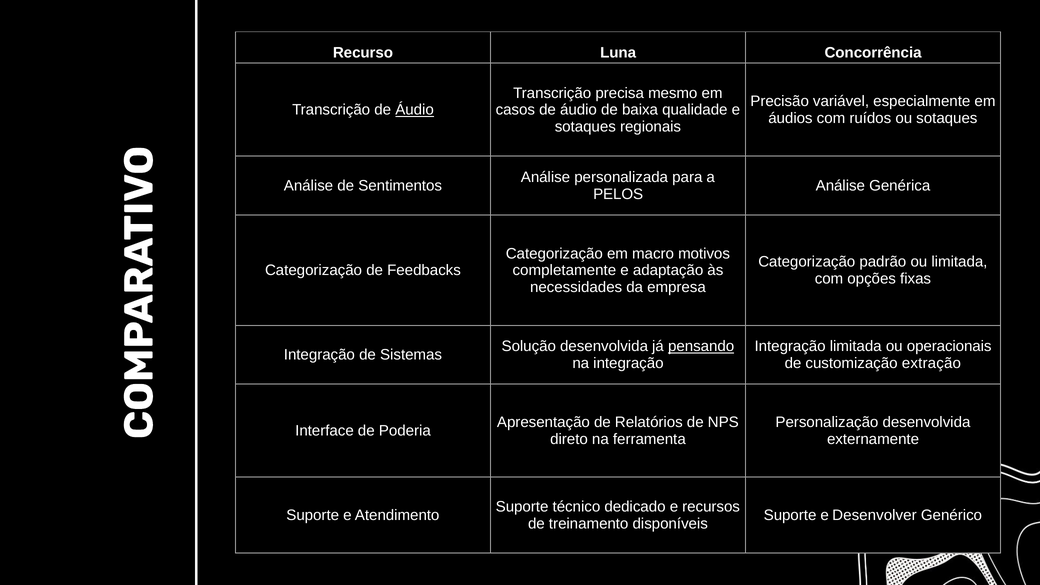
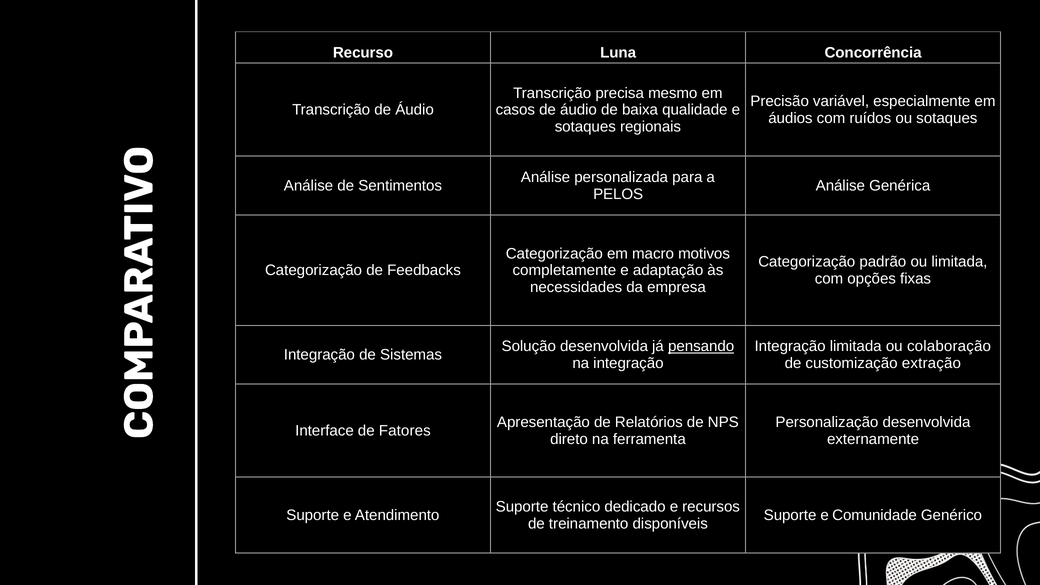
Áudio at (415, 110) underline: present -> none
operacionais: operacionais -> colaboração
Poderia: Poderia -> Fatores
Desenvolver: Desenvolver -> Comunidade
